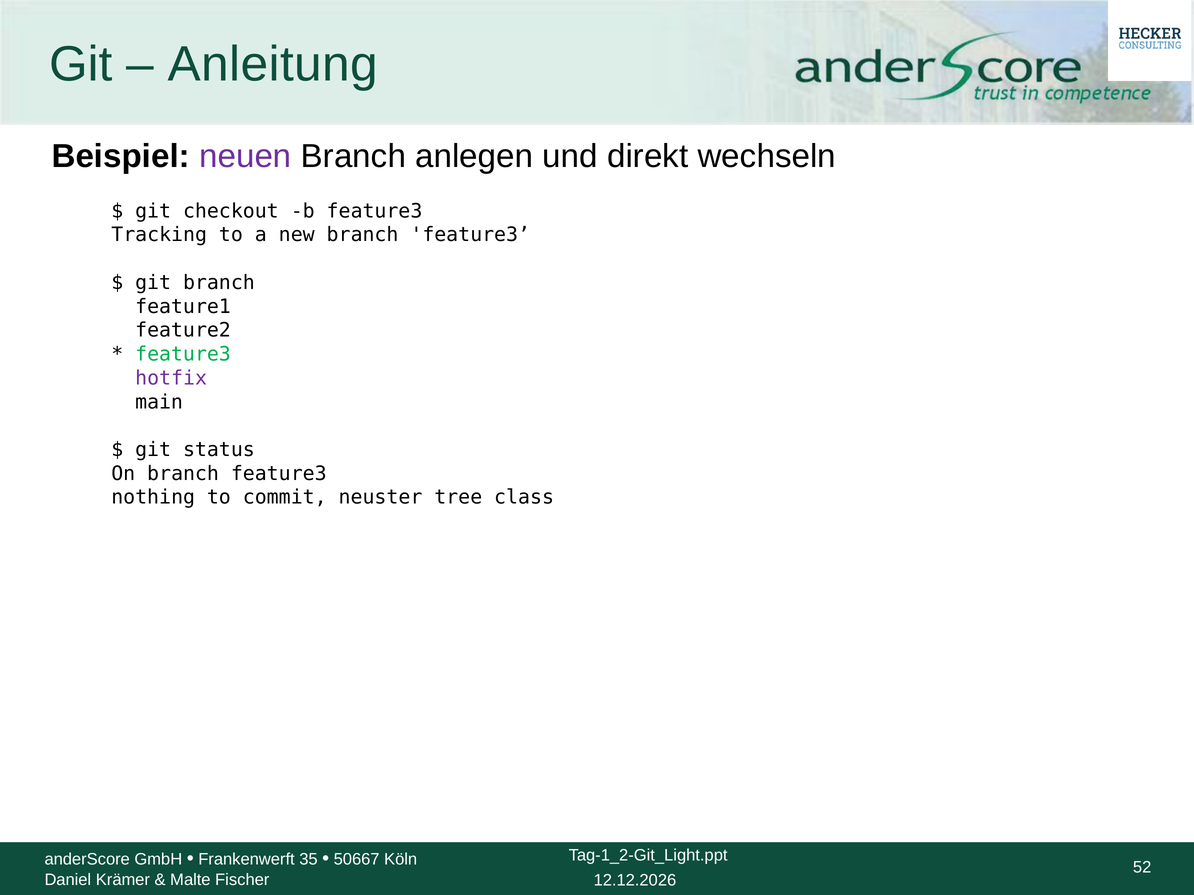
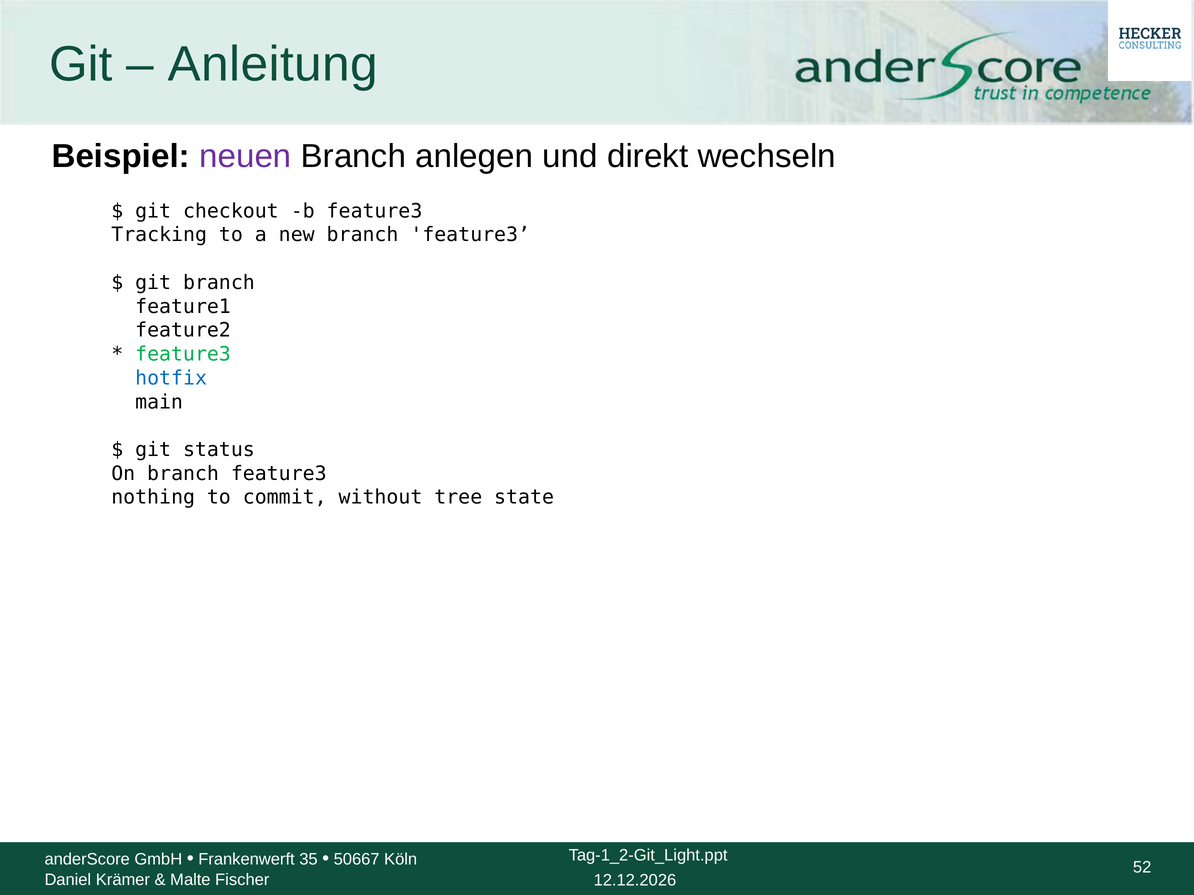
hotfix colour: purple -> blue
neuster: neuster -> without
class: class -> state
